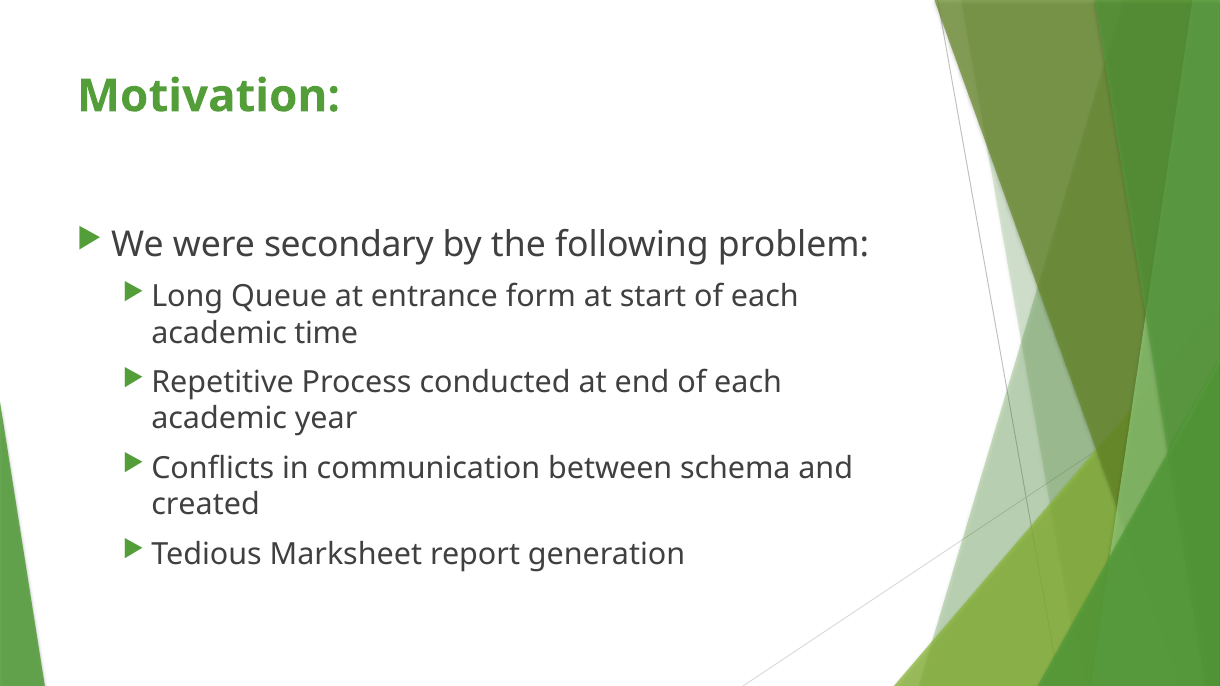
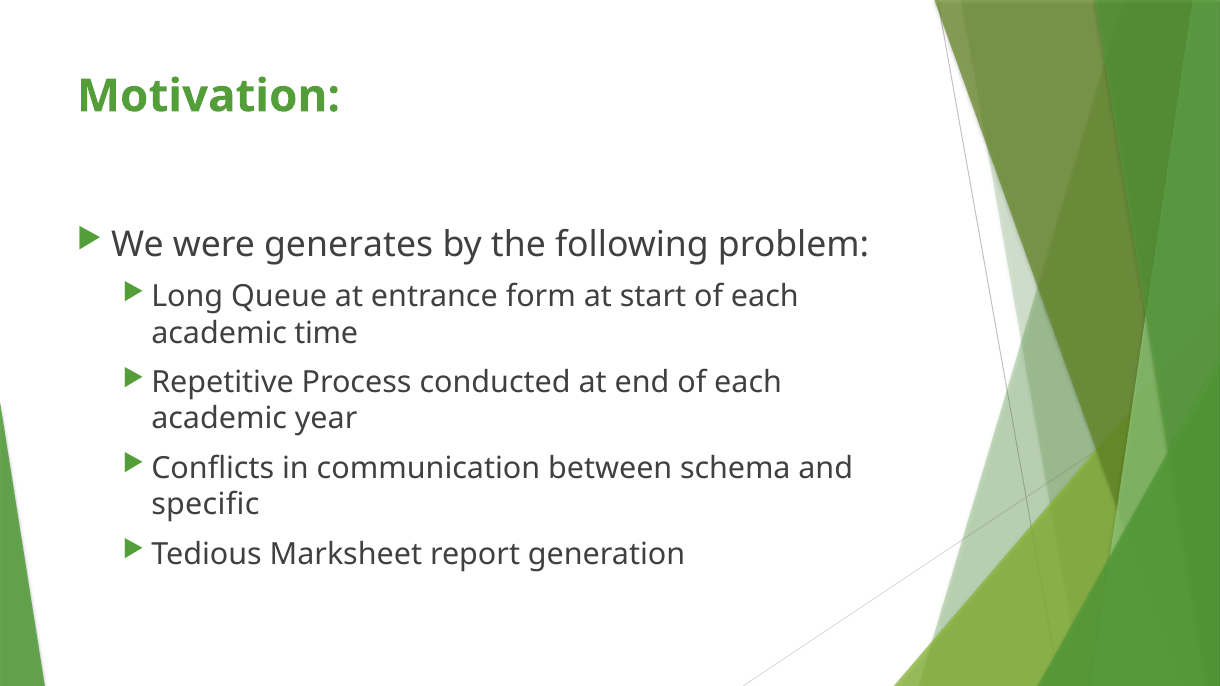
secondary: secondary -> generates
created: created -> specific
